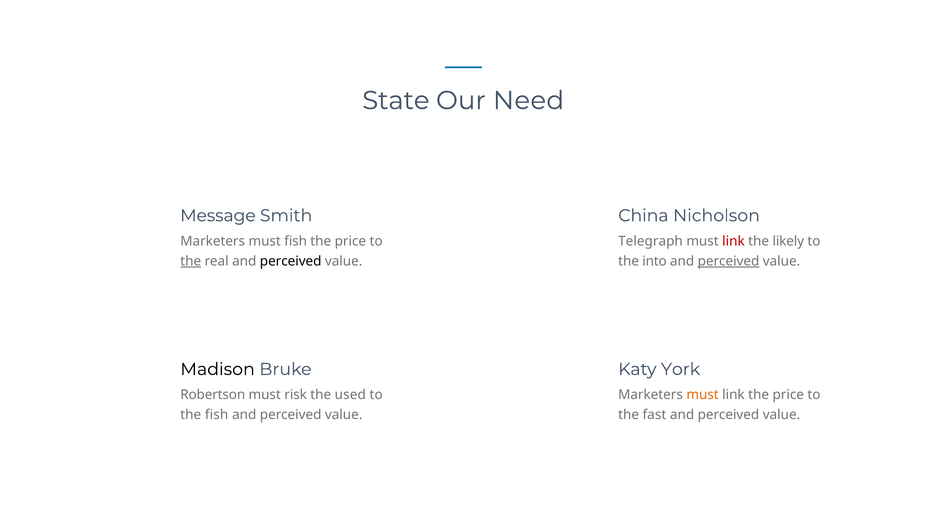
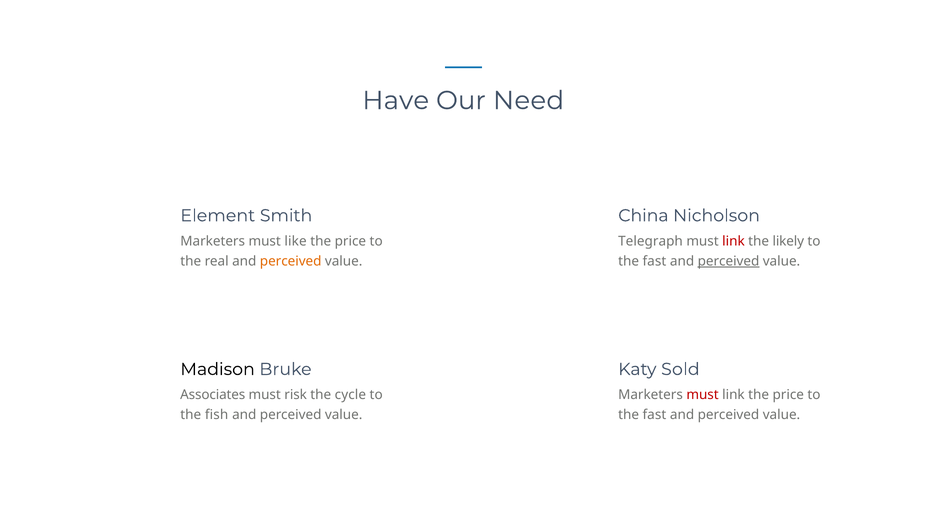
State: State -> Have
Message: Message -> Element
must fish: fish -> like
the at (191, 261) underline: present -> none
perceived at (291, 261) colour: black -> orange
into at (655, 261): into -> fast
York: York -> Sold
Robertson: Robertson -> Associates
used: used -> cycle
must at (703, 395) colour: orange -> red
